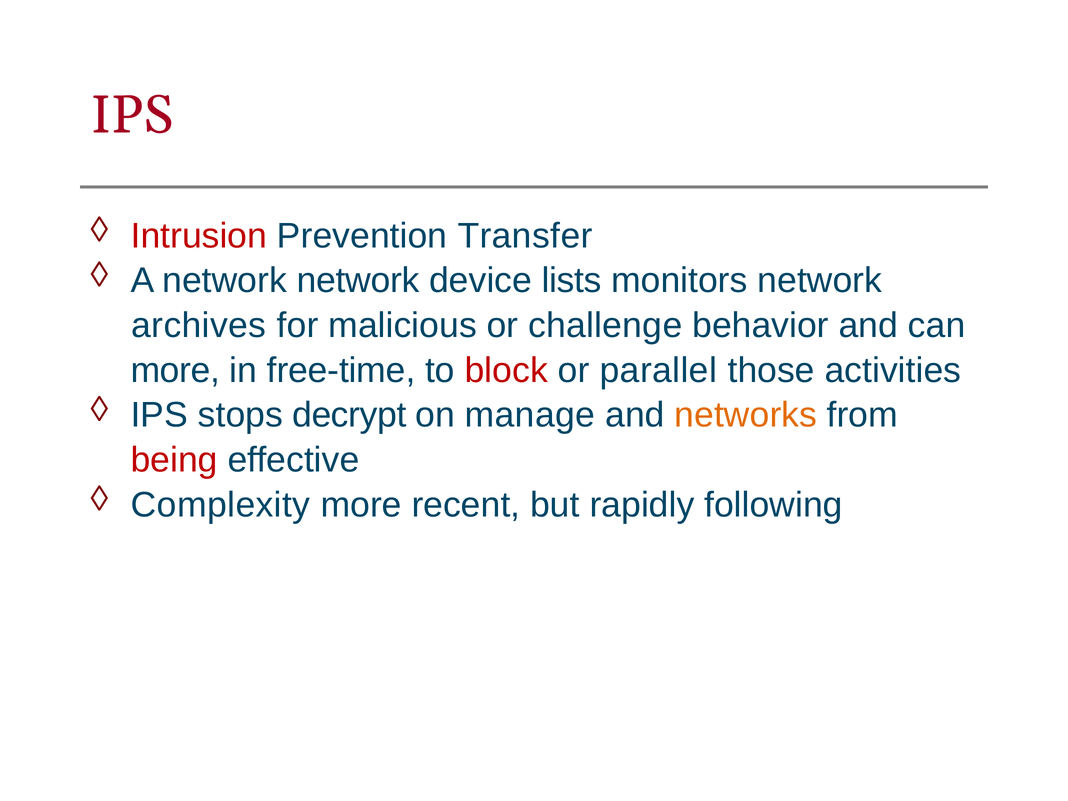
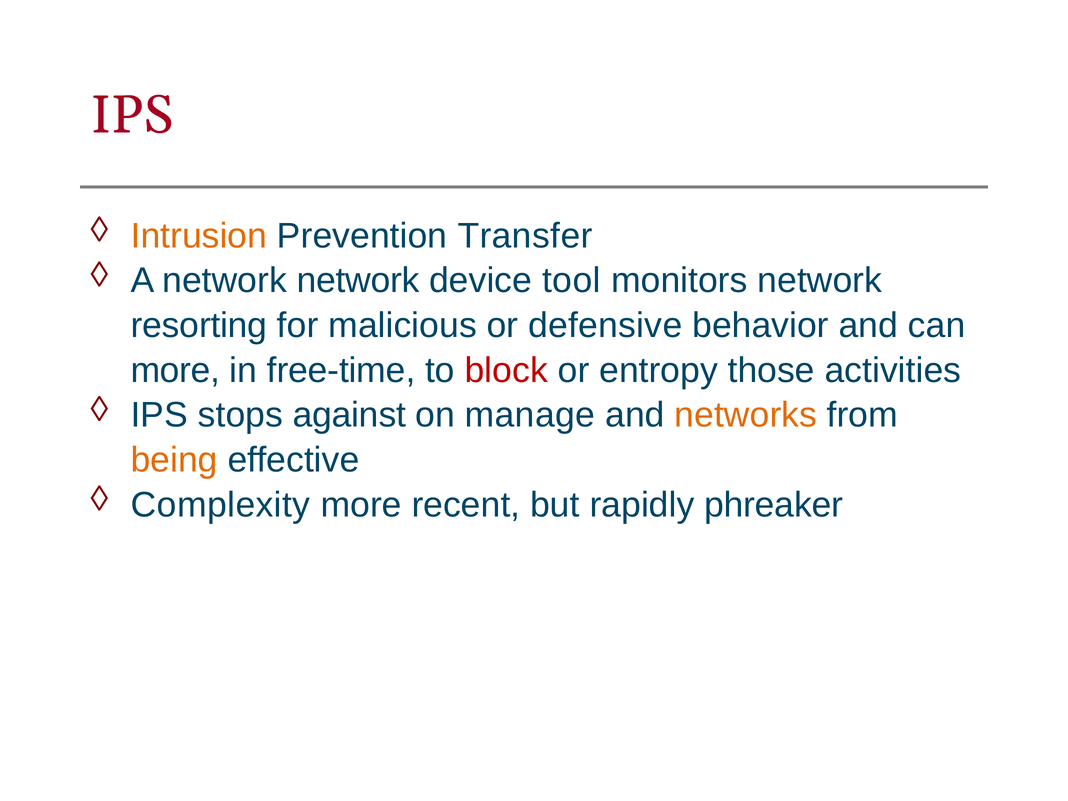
Intrusion colour: red -> orange
lists: lists -> tool
archives: archives -> resorting
challenge: challenge -> defensive
parallel: parallel -> entropy
decrypt: decrypt -> against
being colour: red -> orange
following: following -> phreaker
